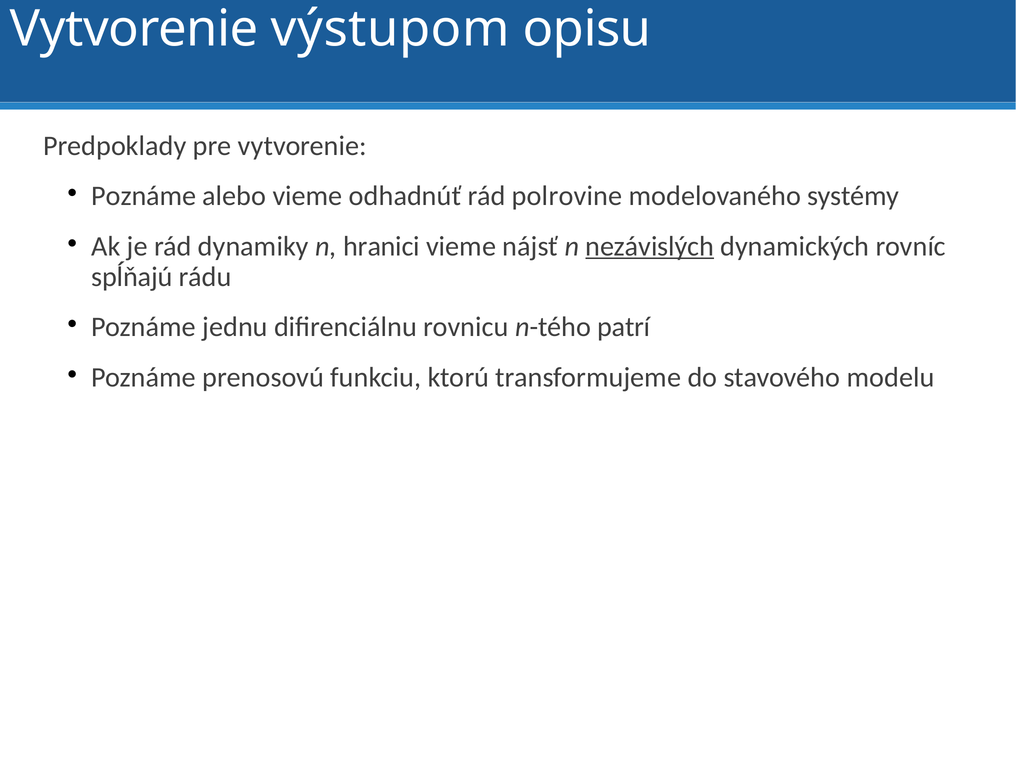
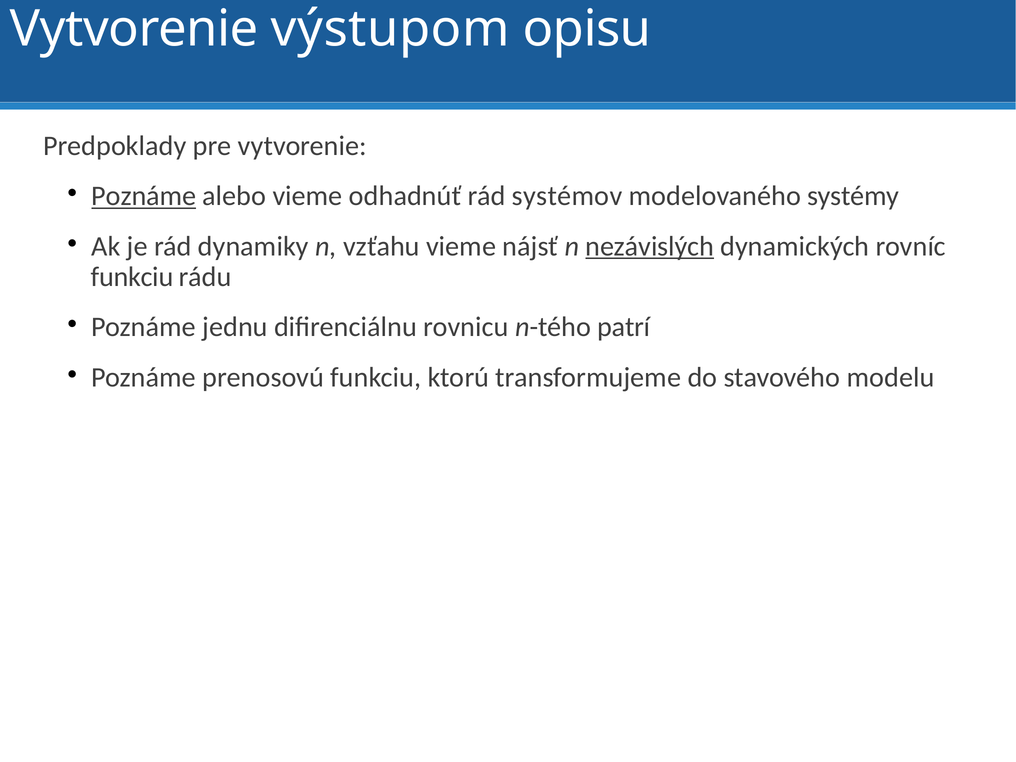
Poznáme at (144, 196) underline: none -> present
polrovine: polrovine -> systémov
hranici: hranici -> vzťahu
spĺňajú at (132, 277): spĺňajú -> funkciu
